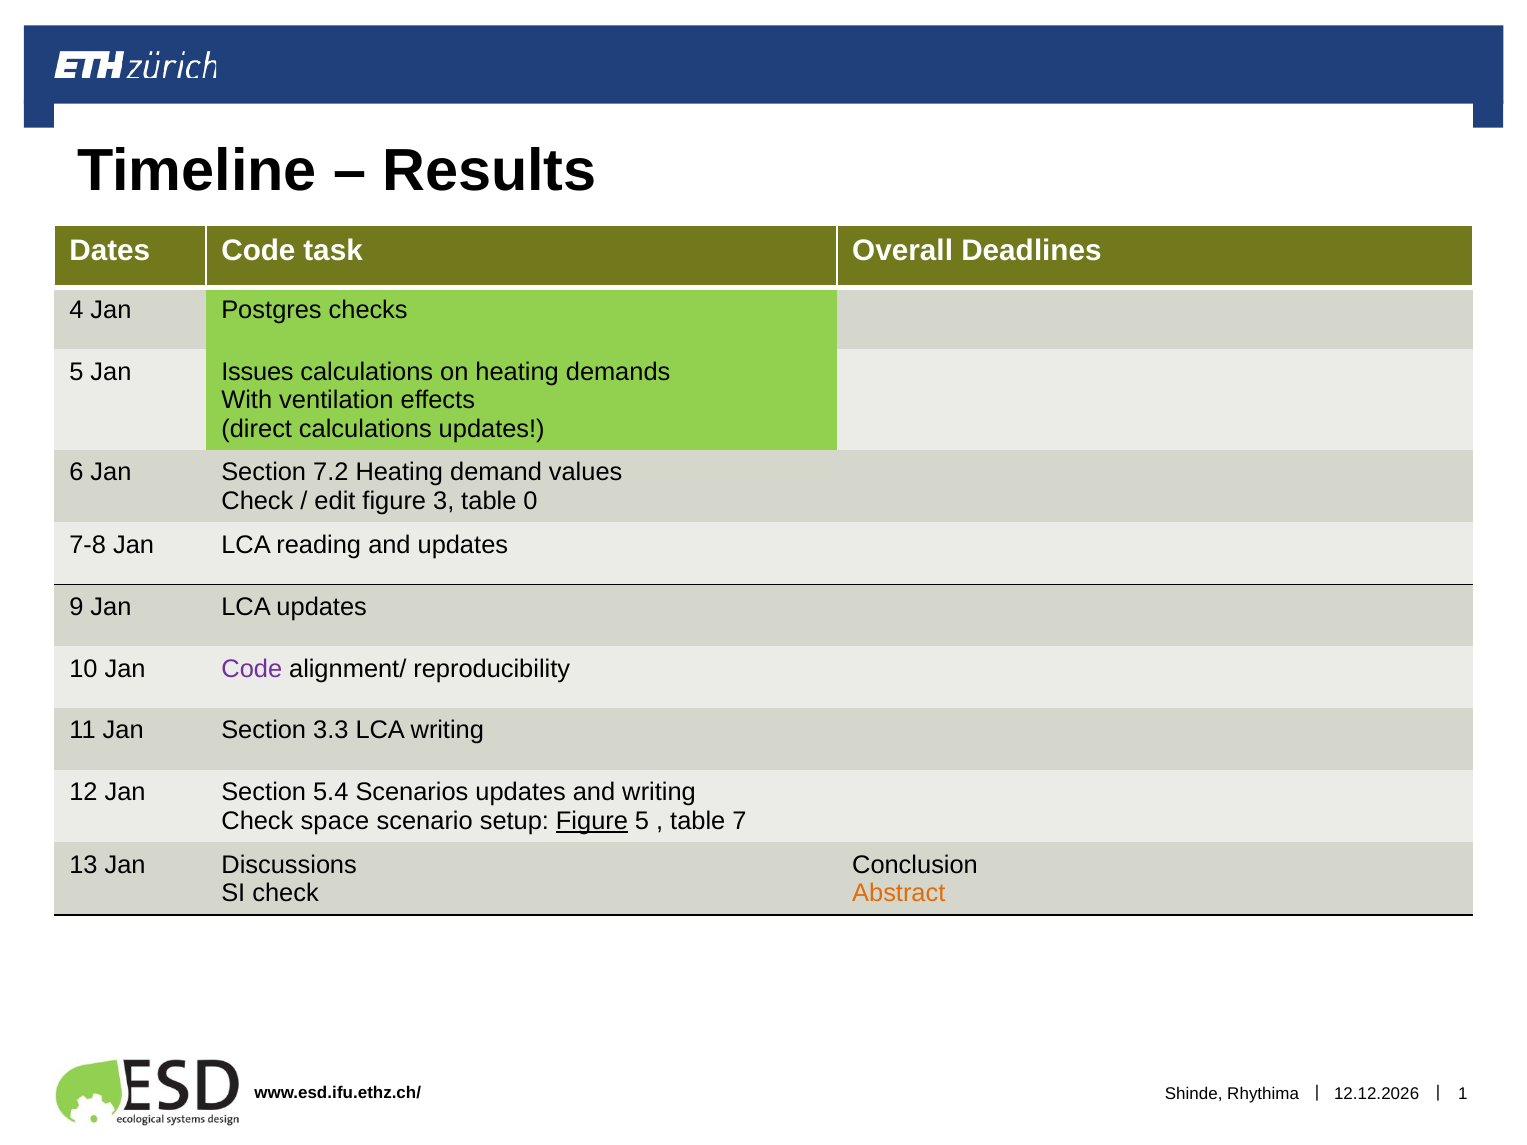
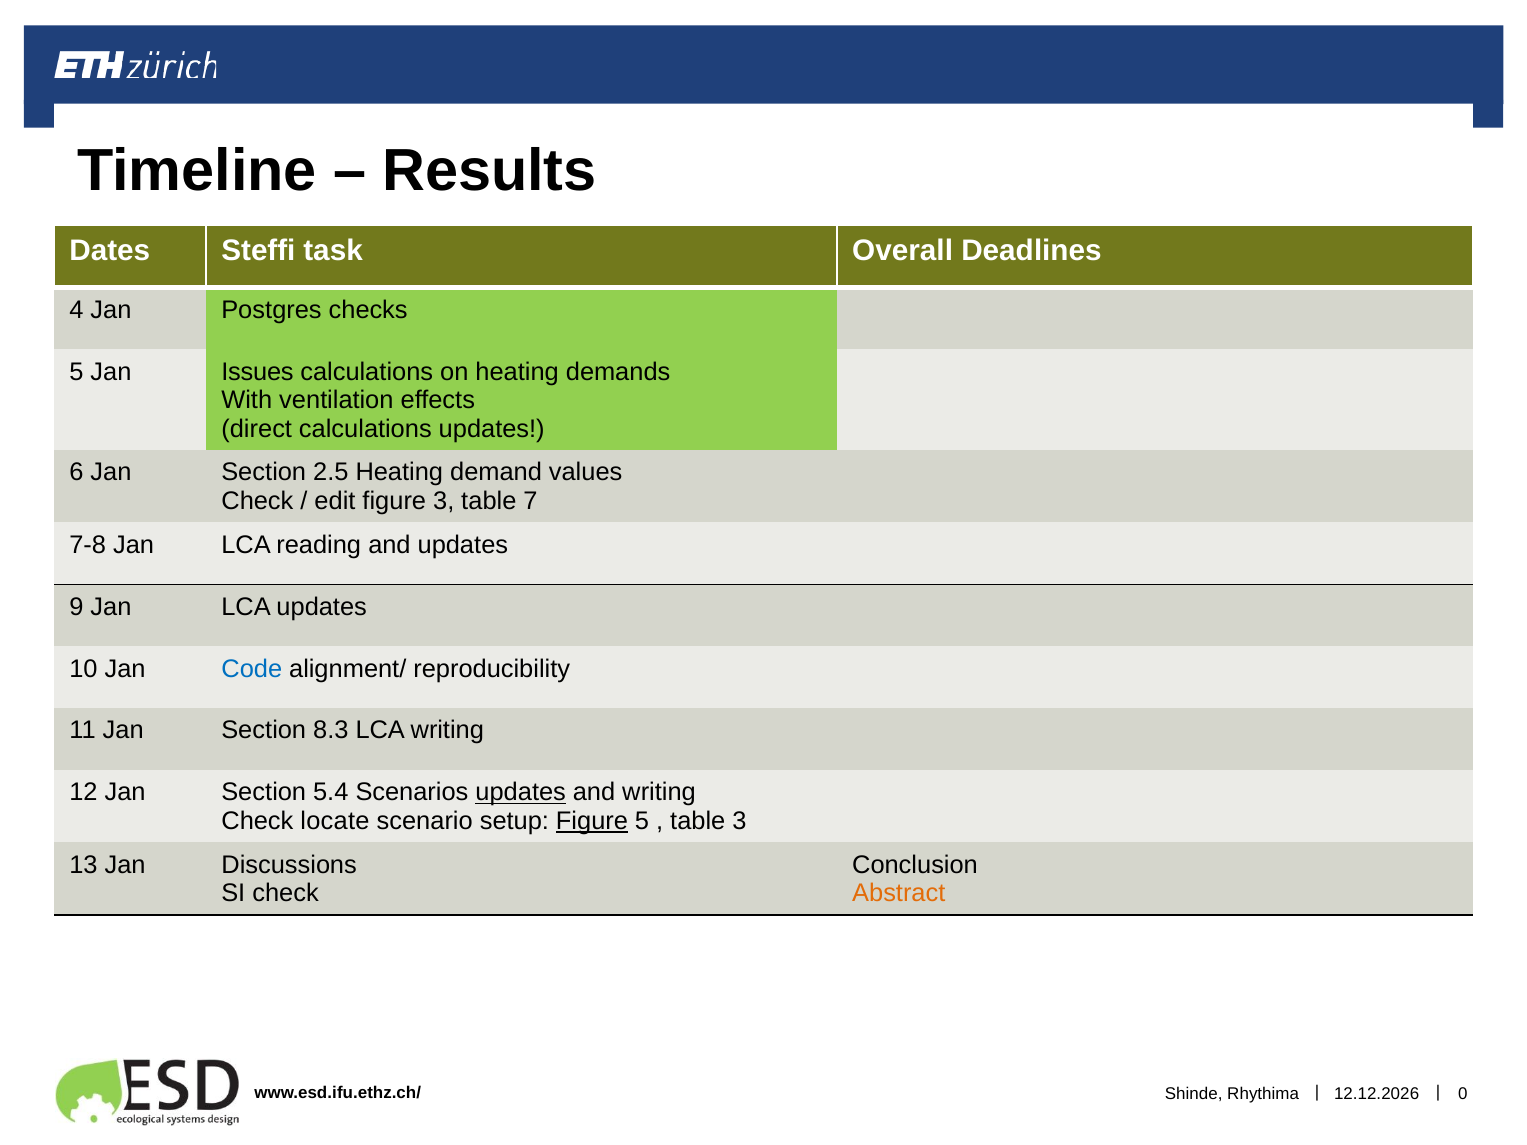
Dates Code: Code -> Steffi
7.2: 7.2 -> 2.5
0: 0 -> 7
Code at (252, 669) colour: purple -> blue
3.3: 3.3 -> 8.3
updates at (521, 793) underline: none -> present
space: space -> locate
table 7: 7 -> 3
1: 1 -> 0
